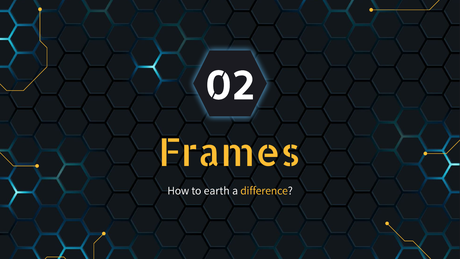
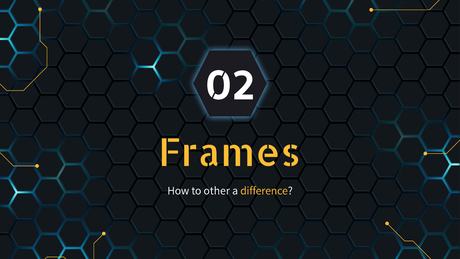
earth: earth -> other
